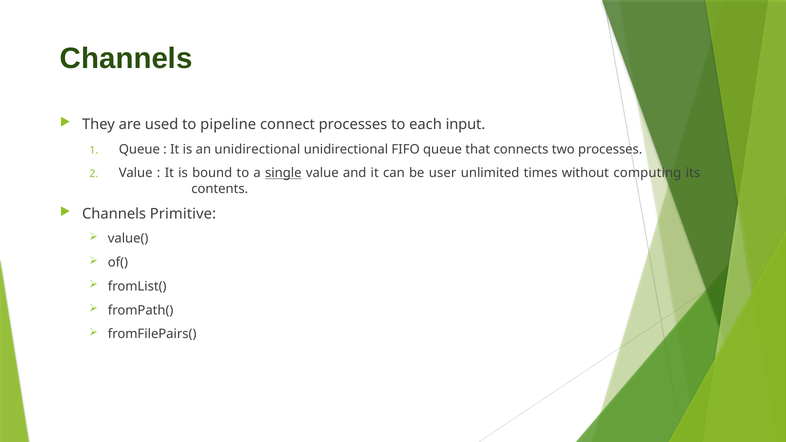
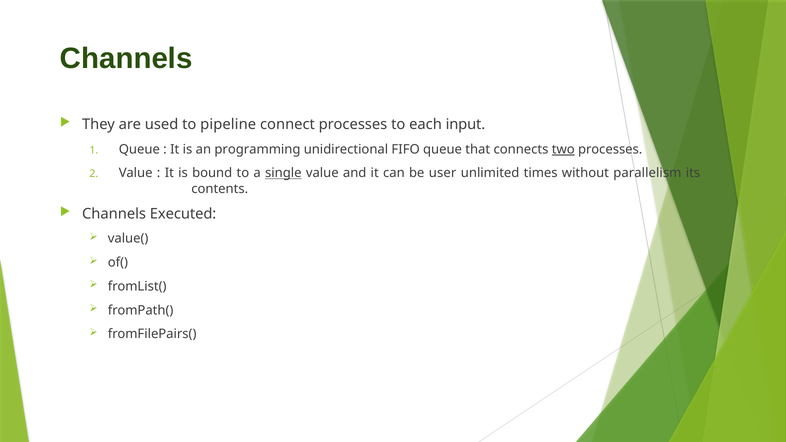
an unidirectional: unidirectional -> programming
two underline: none -> present
computing: computing -> parallelism
Primitive: Primitive -> Executed
